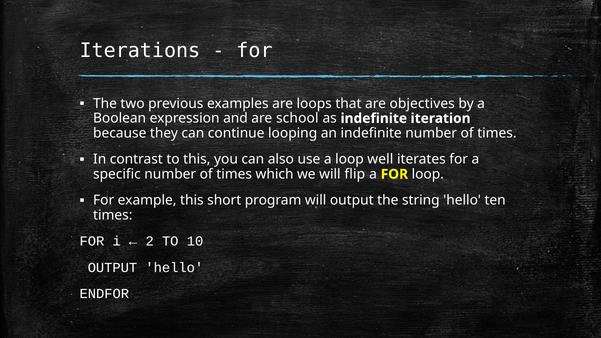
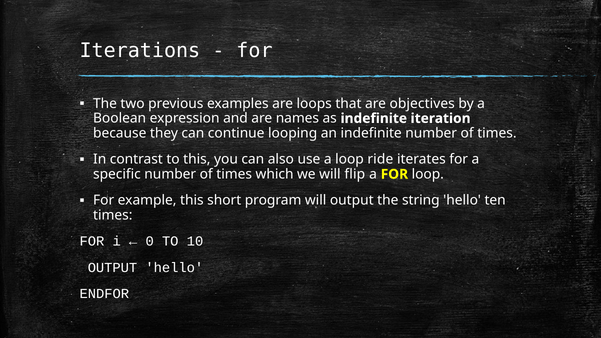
school: school -> names
well: well -> ride
2: 2 -> 0
